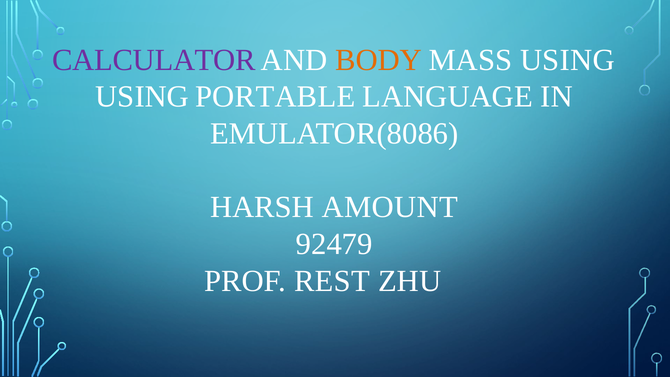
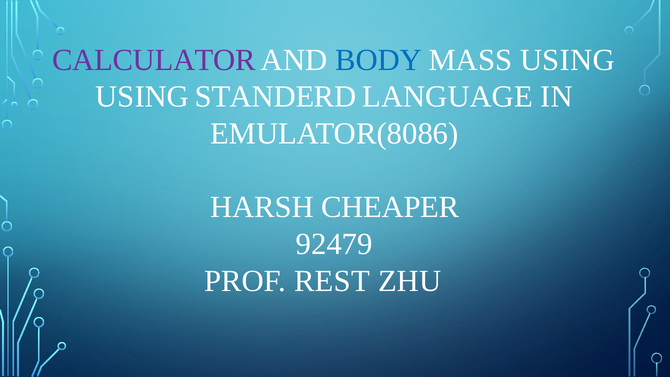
BODY colour: orange -> blue
PORTABLE: PORTABLE -> STANDERD
AMOUNT: AMOUNT -> CHEAPER
